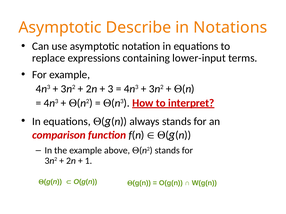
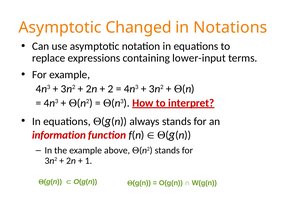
Describe: Describe -> Changed
3: 3 -> 2
comparison: comparison -> information
